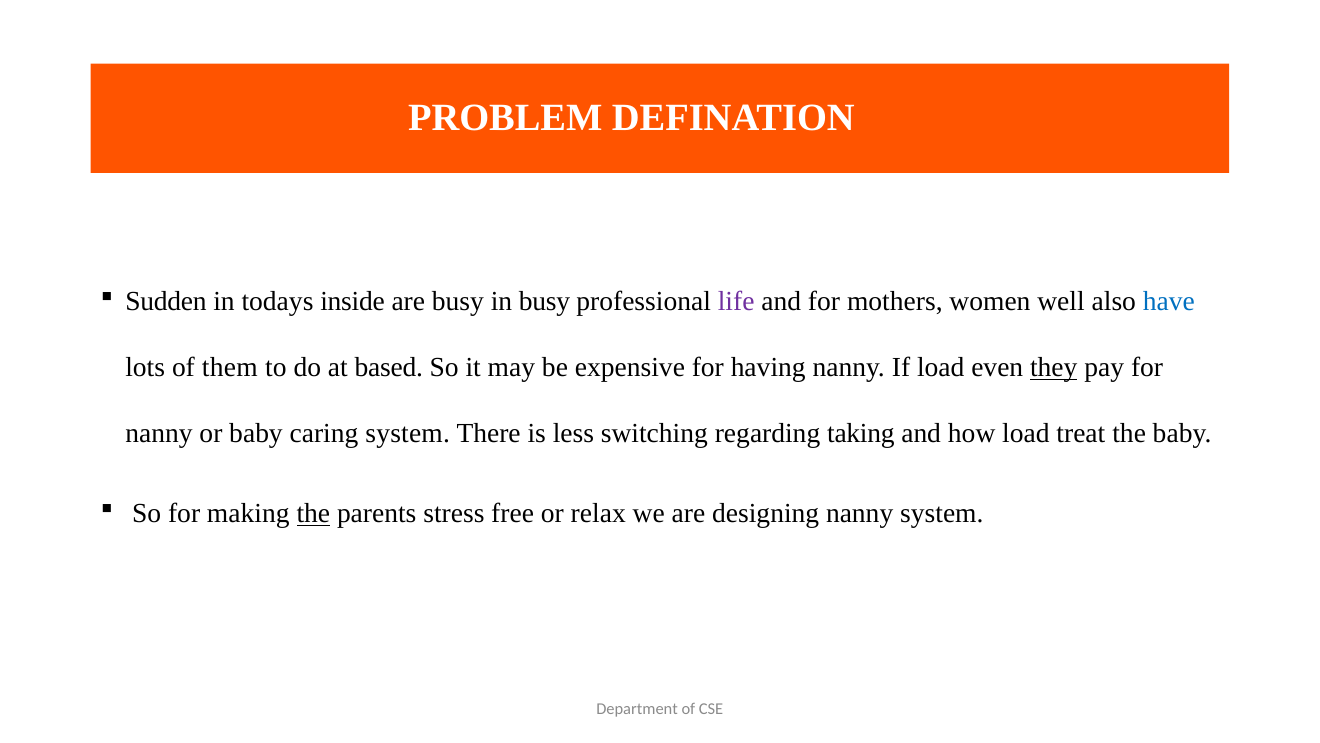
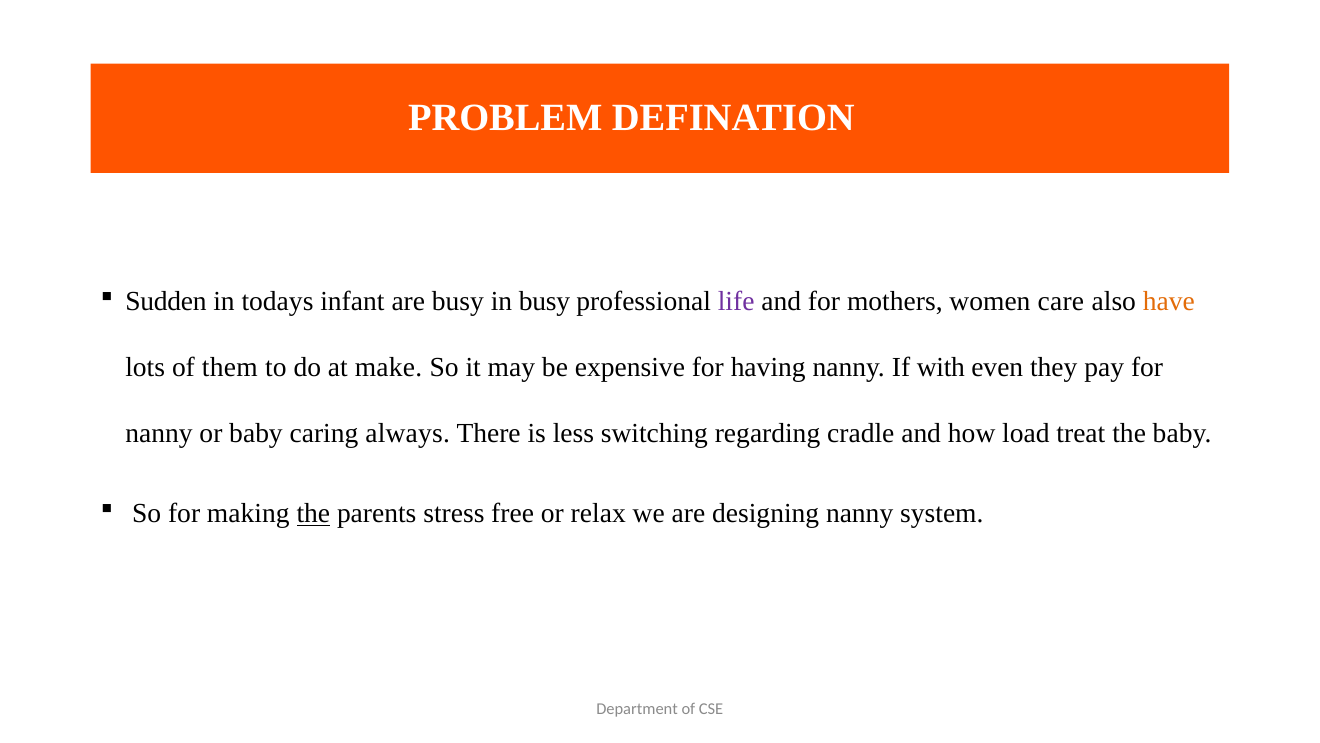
inside: inside -> infant
well: well -> care
have colour: blue -> orange
based: based -> make
If load: load -> with
they underline: present -> none
caring system: system -> always
taking: taking -> cradle
